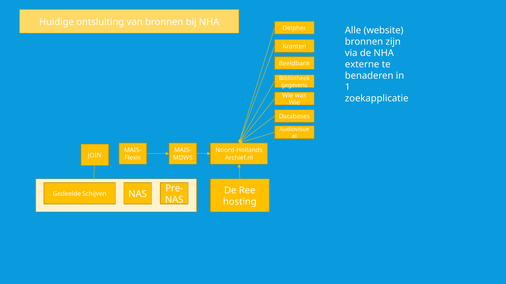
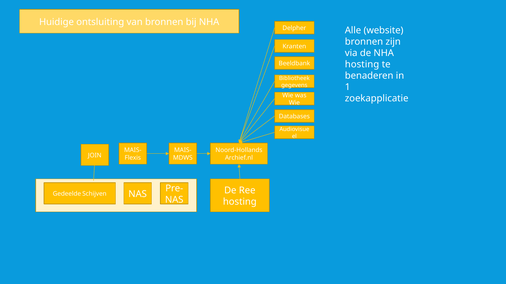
externe at (362, 65): externe -> hosting
